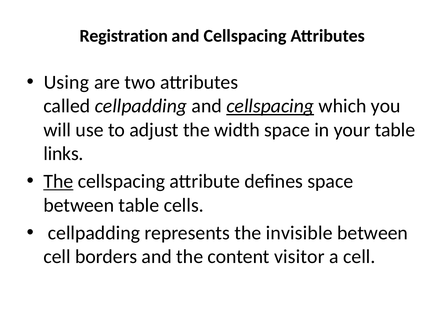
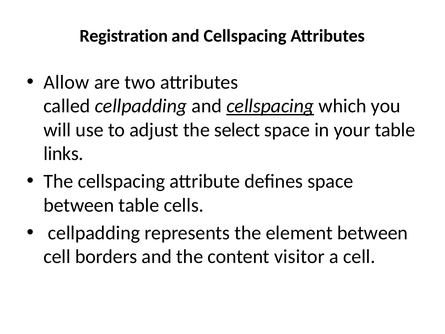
Using: Using -> Allow
width: width -> select
The at (58, 181) underline: present -> none
invisible: invisible -> element
